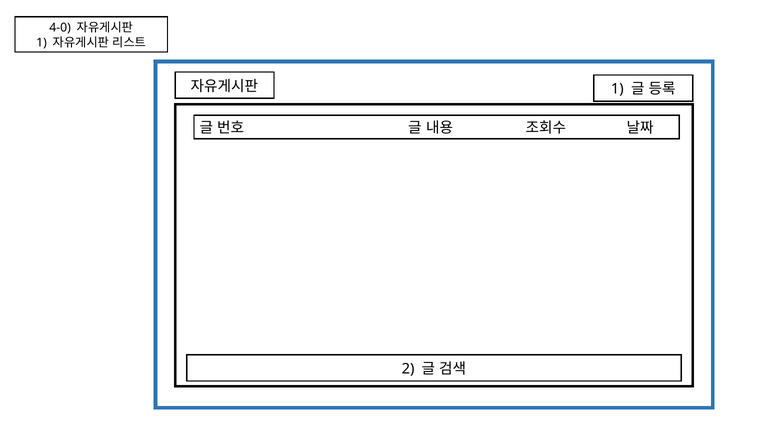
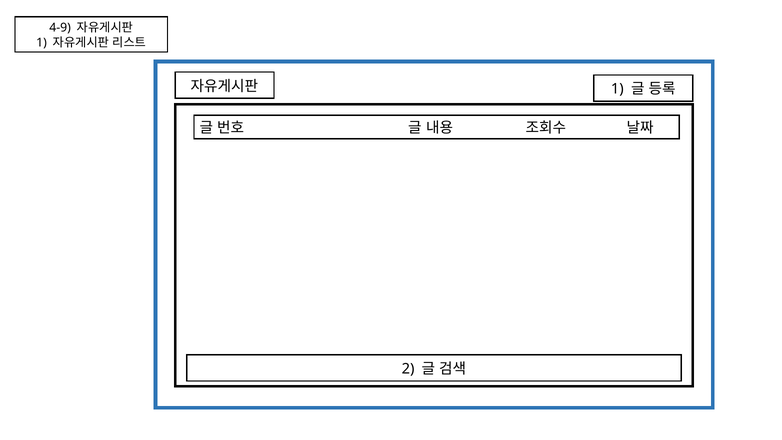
4-0: 4-0 -> 4-9
